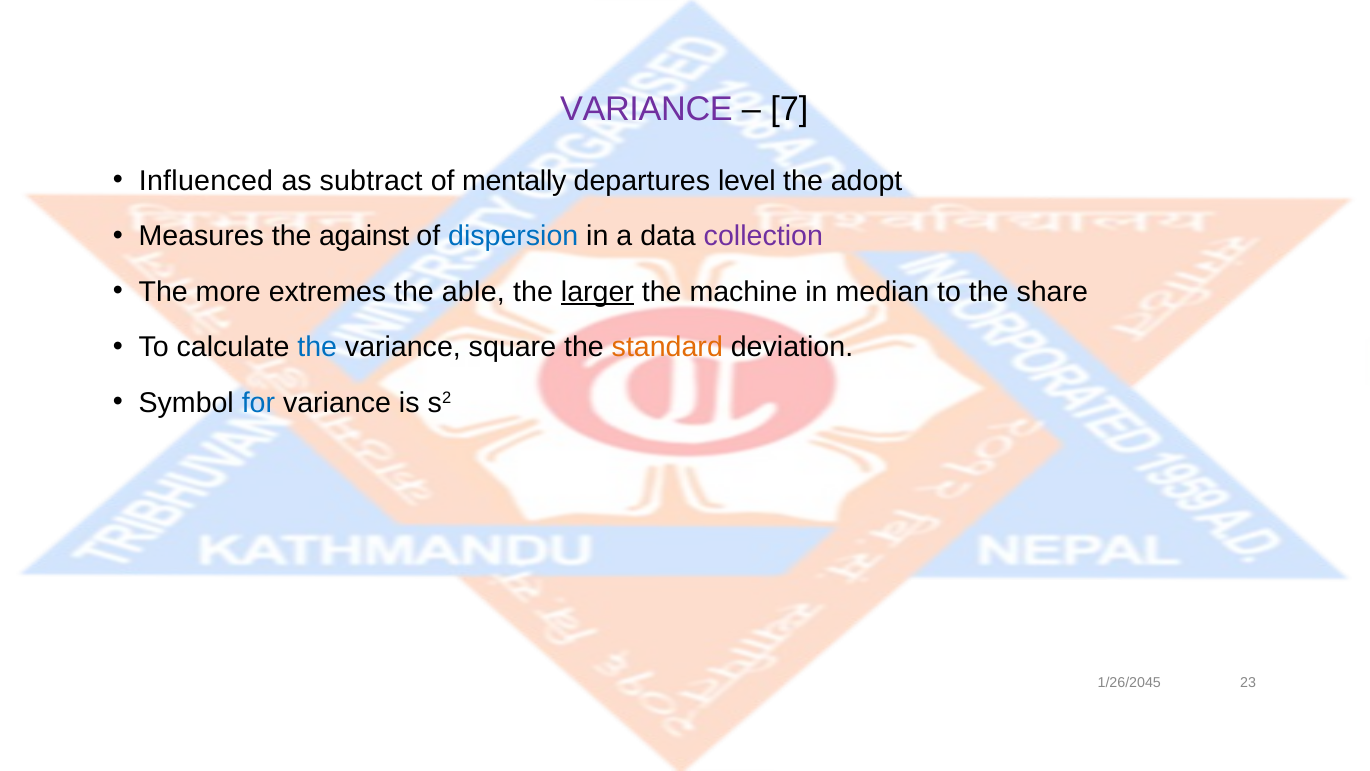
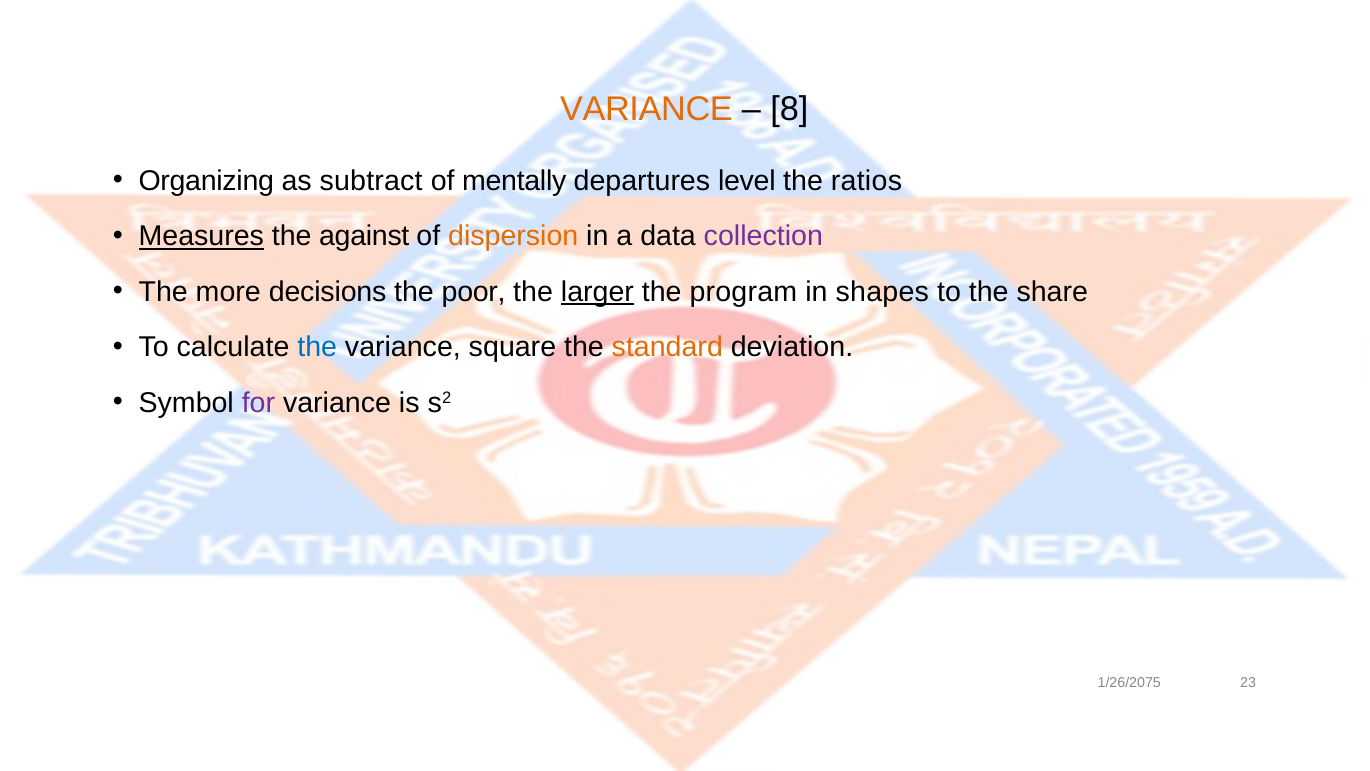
VARIANCE at (646, 109) colour: purple -> orange
7: 7 -> 8
Influenced: Influenced -> Organizing
adopt: adopt -> ratios
Measures underline: none -> present
dispersion colour: blue -> orange
extremes: extremes -> decisions
able: able -> poor
machine: machine -> program
median: median -> shapes
for colour: blue -> purple
1/26/2045: 1/26/2045 -> 1/26/2075
